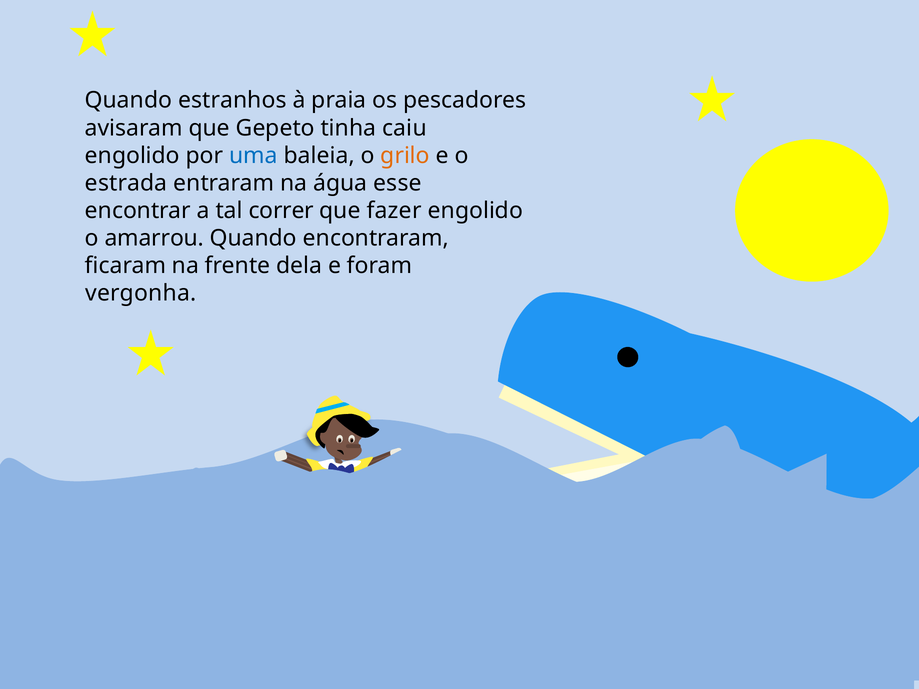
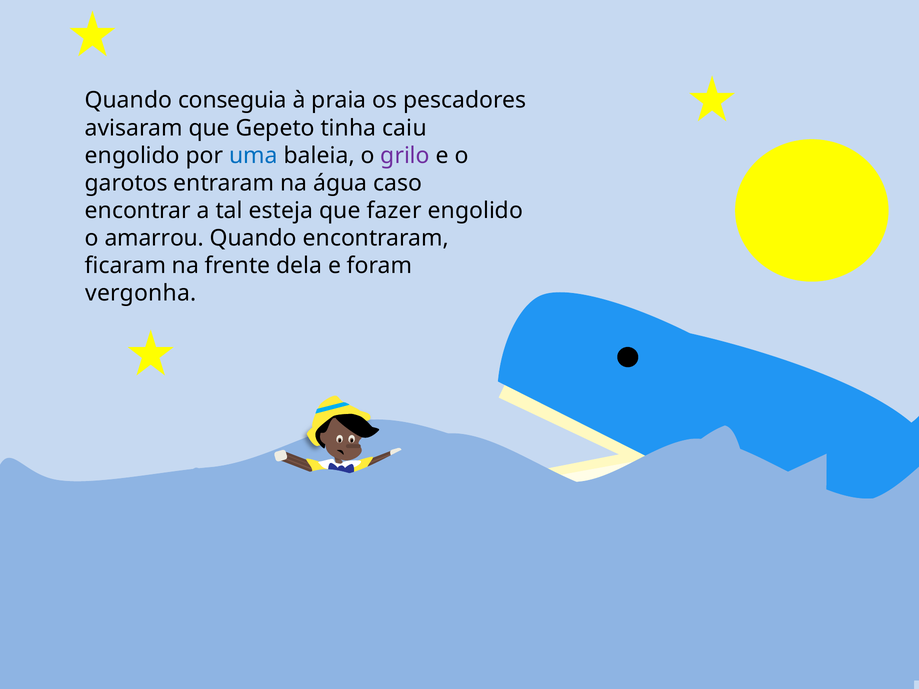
estranhos: estranhos -> conseguia
grilo colour: orange -> purple
estrada: estrada -> garotos
esse: esse -> caso
correr: correr -> esteja
